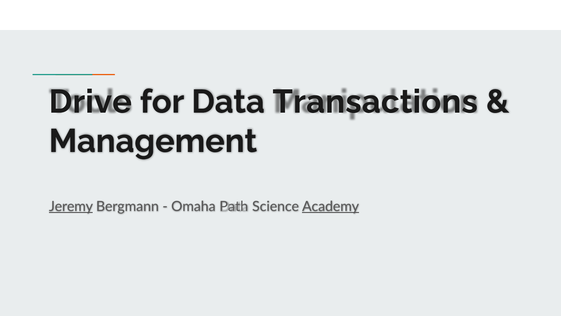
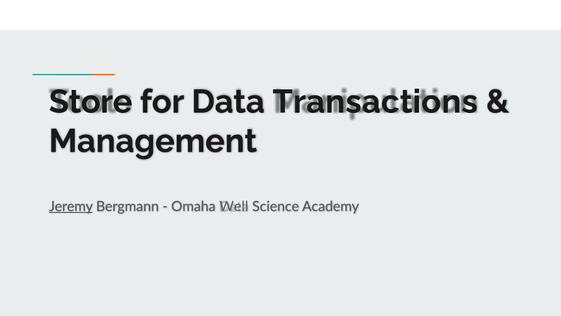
Drive: Drive -> Store
Path: Path -> Well
Academy underline: present -> none
